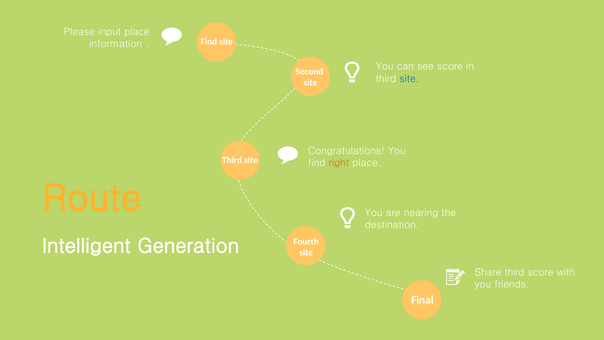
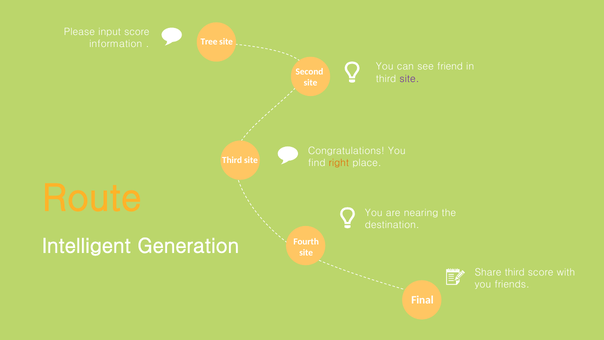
input place: place -> score
Find at (209, 42): Find -> Tree
see score: score -> friend
site at (409, 79) colour: blue -> purple
